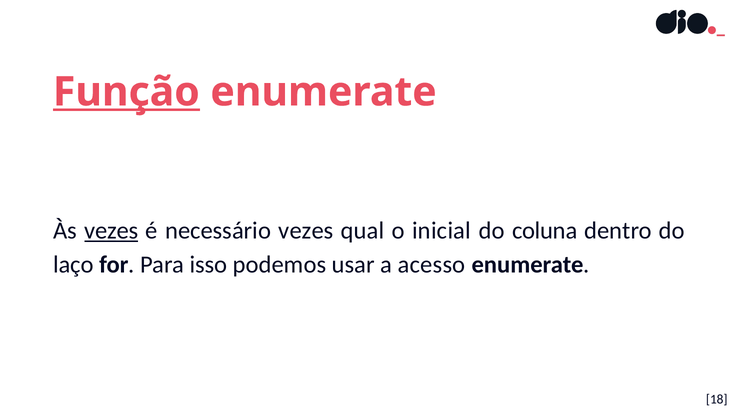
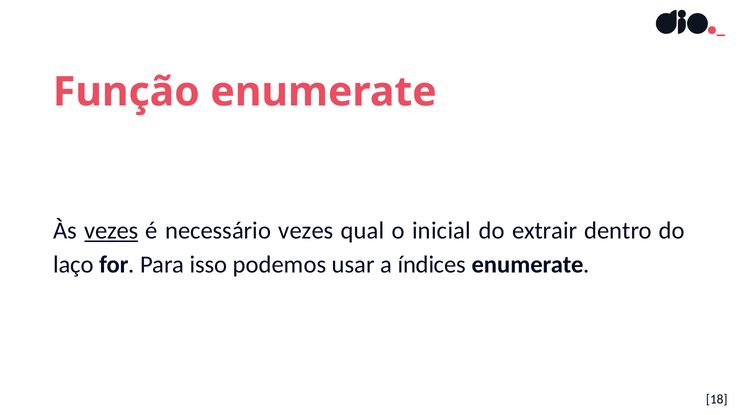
Função underline: present -> none
coluna: coluna -> extrair
acesso: acesso -> índices
